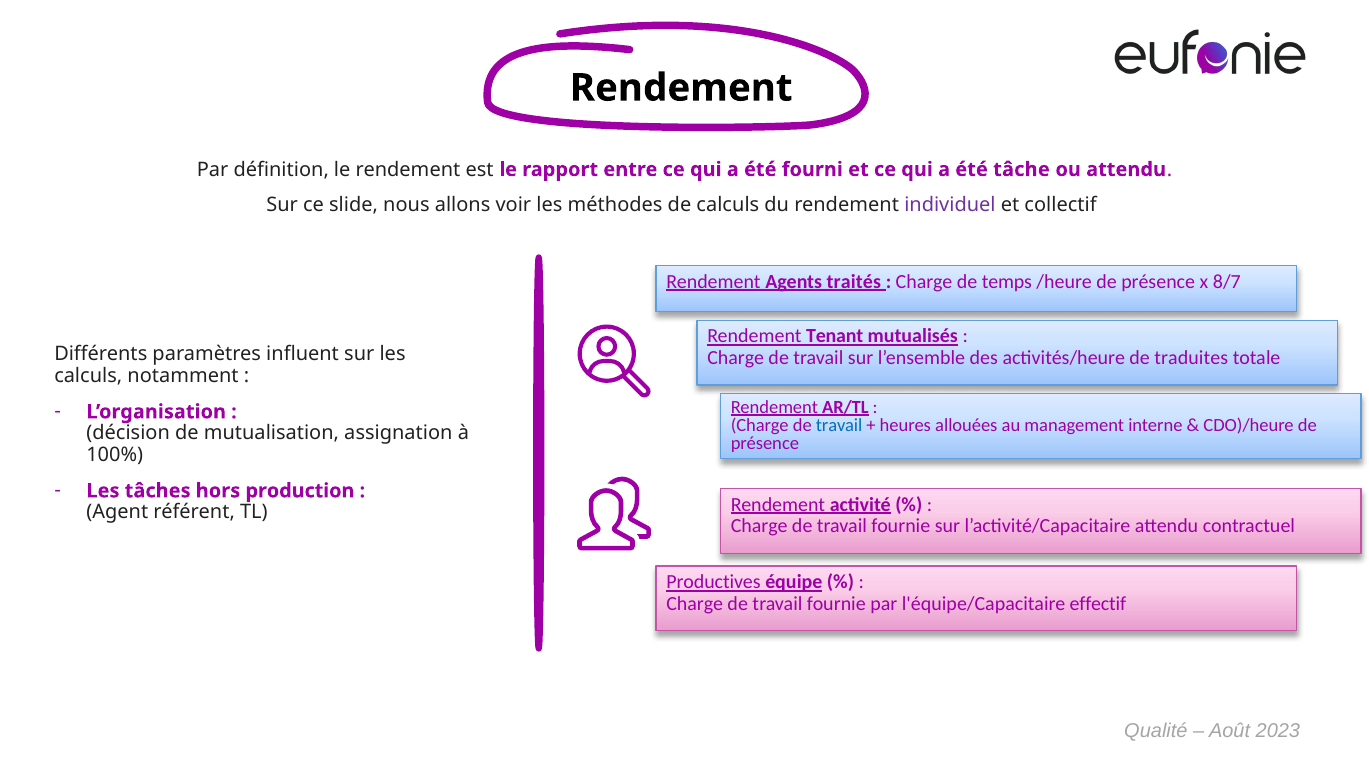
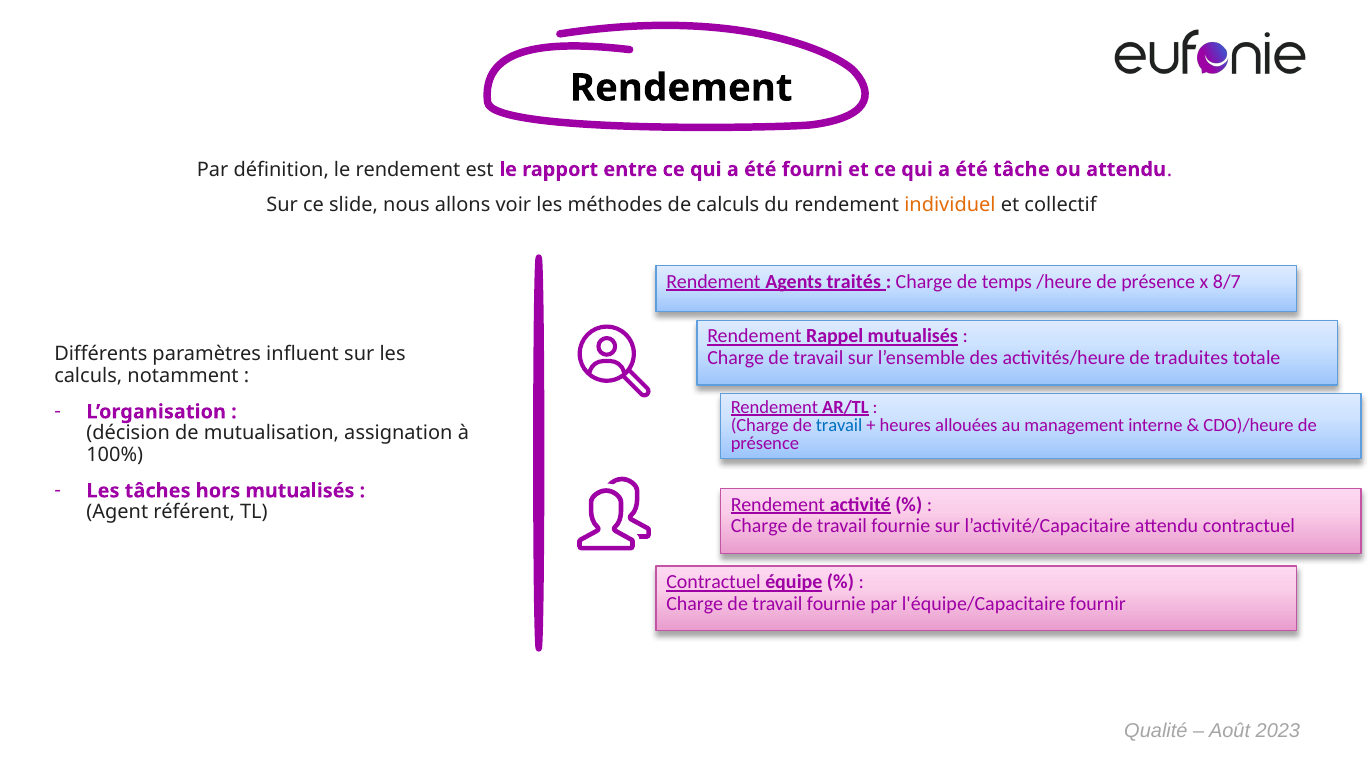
individuel colour: purple -> orange
Tenant: Tenant -> Rappel
hors production: production -> mutualisés
Productives at (714, 582): Productives -> Contractuel
effectif: effectif -> fournir
